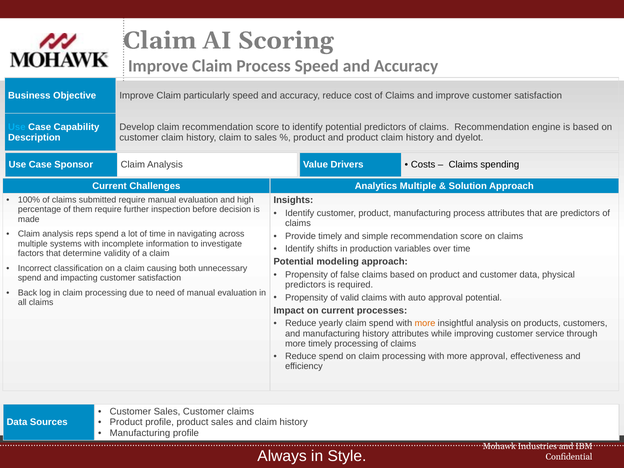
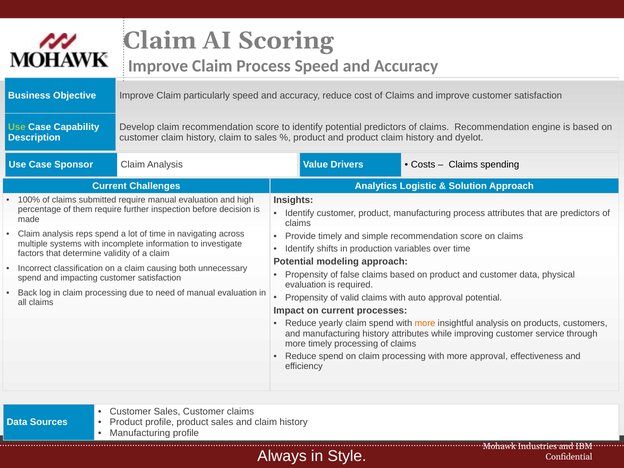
Use at (17, 127) colour: light blue -> light green
Analytics Multiple: Multiple -> Logistic
predictors at (306, 285): predictors -> evaluation
